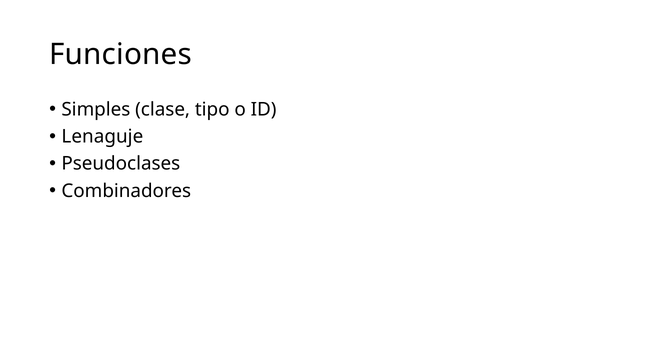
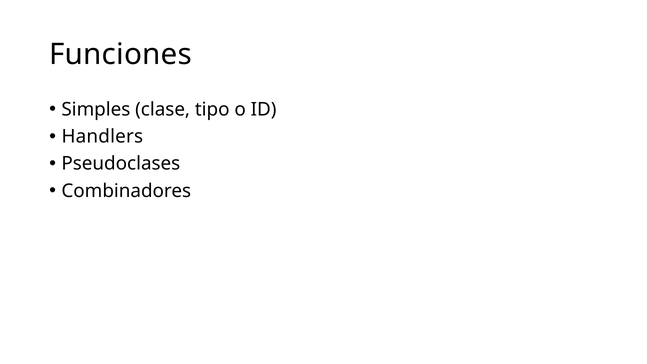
Lenaguje: Lenaguje -> Handlers
